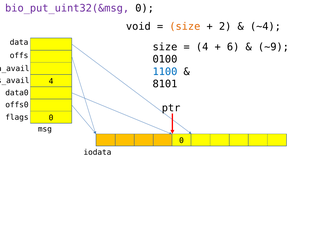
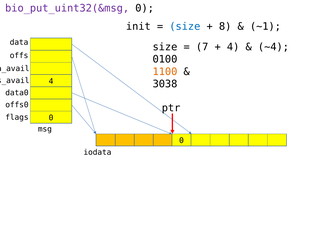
void: void -> init
size at (185, 26) colour: orange -> blue
2: 2 -> 8
~4: ~4 -> ~1
4 at (202, 47): 4 -> 7
6 at (233, 47): 6 -> 4
~9: ~9 -> ~4
1100 colour: blue -> orange
8101: 8101 -> 3038
